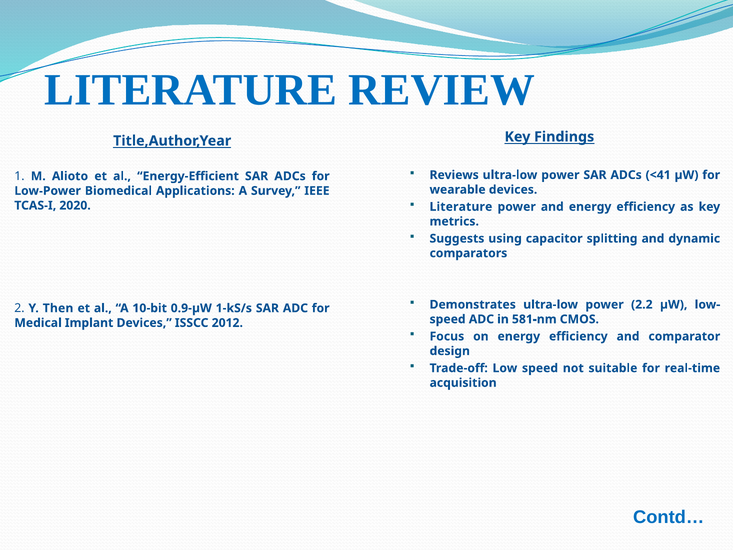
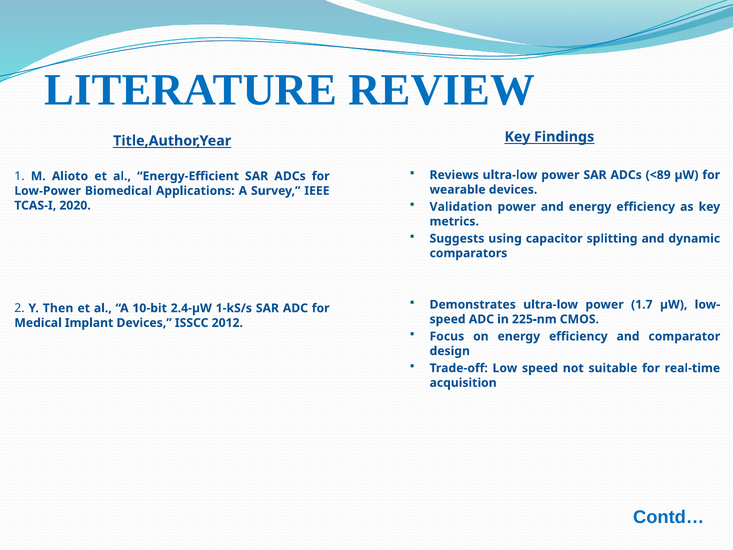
<41: <41 -> <89
Literature at (461, 207): Literature -> Validation
2.2: 2.2 -> 1.7
0.9-µW: 0.9-µW -> 2.4-µW
581-nm: 581-nm -> 225-nm
